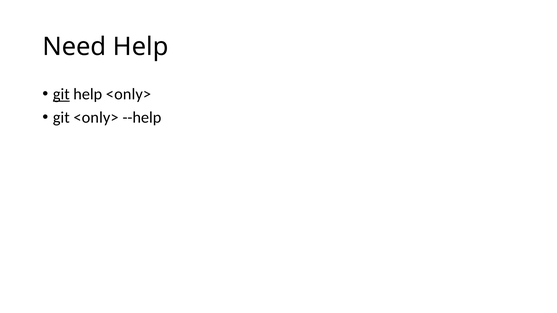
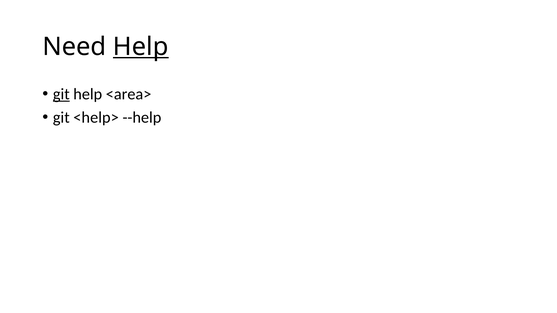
Help at (141, 47) underline: none -> present
help <only>: <only> -> <area>
git <only>: <only> -> <help>
